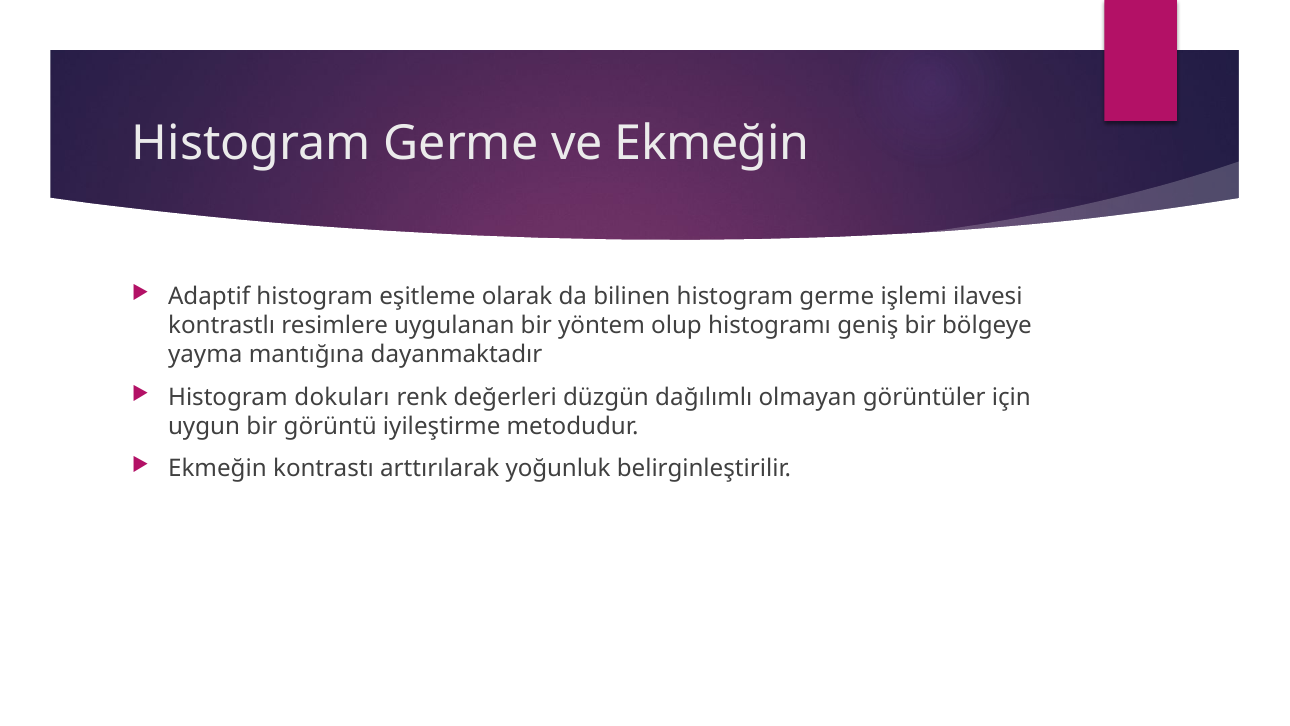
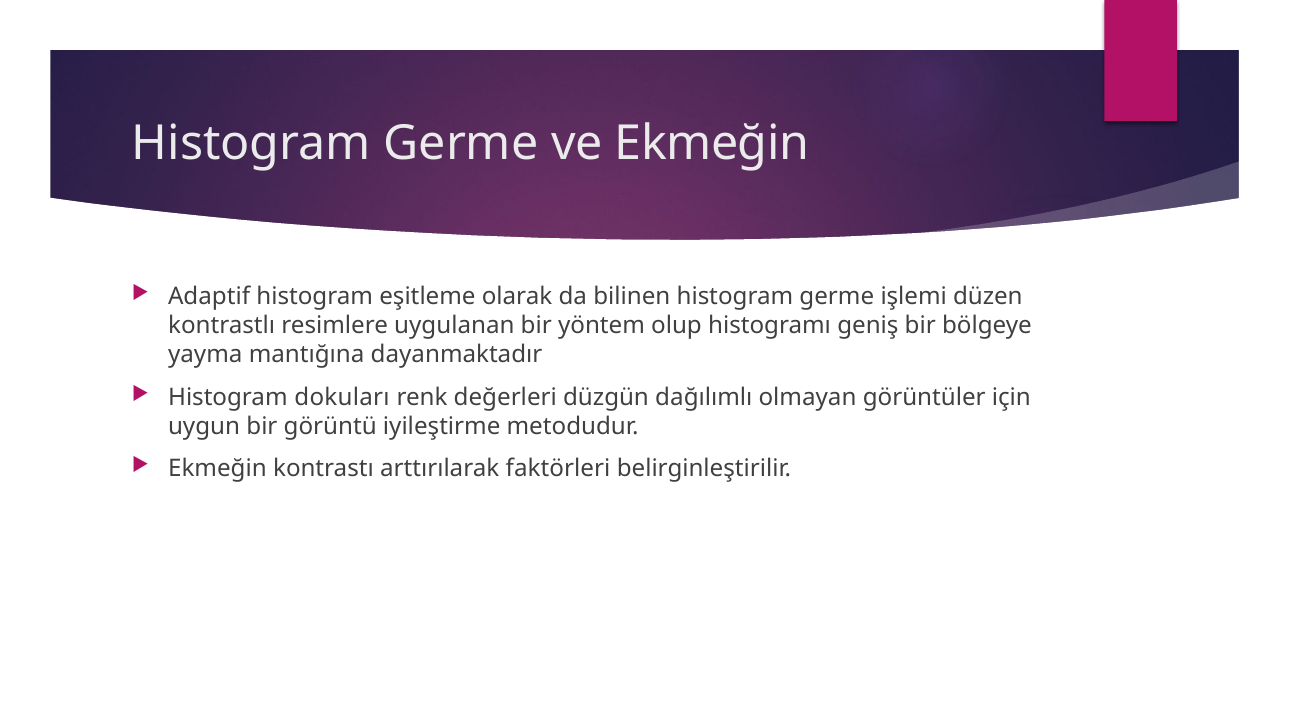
ilavesi: ilavesi -> düzen
yoğunluk: yoğunluk -> faktörleri
